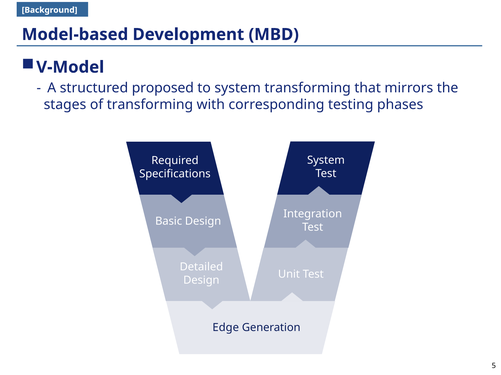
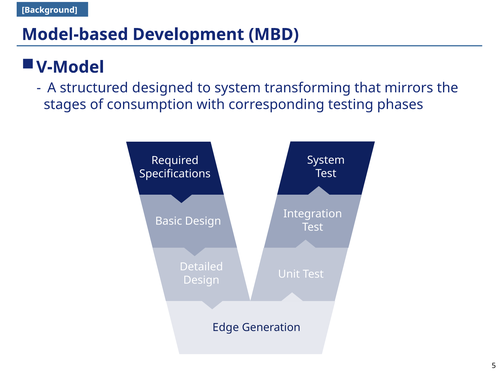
proposed: proposed -> designed
of transforming: transforming -> consumption
